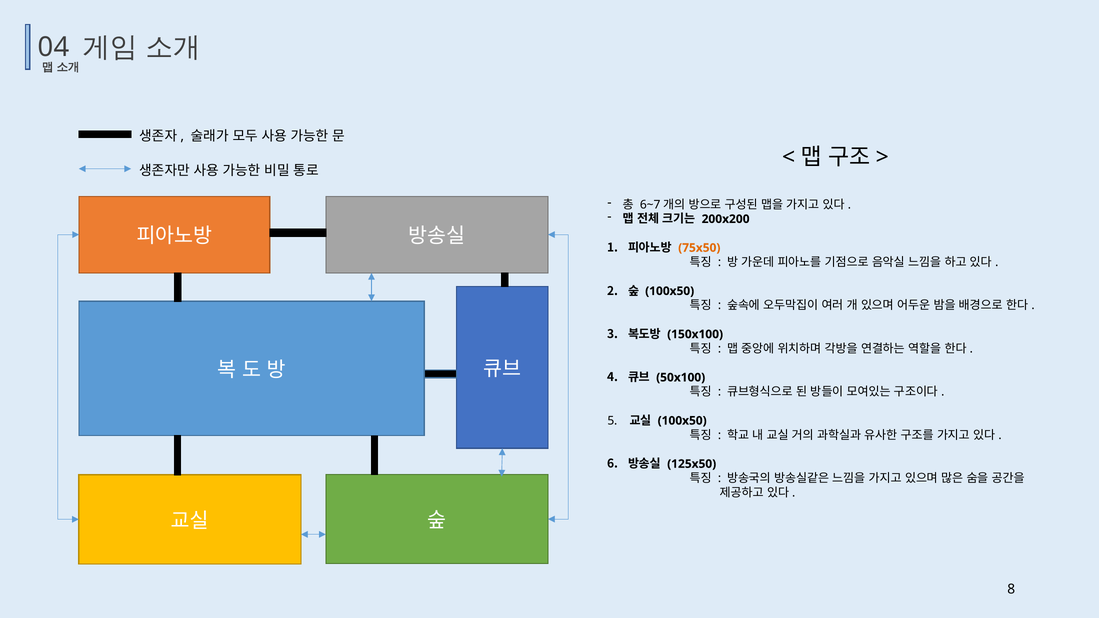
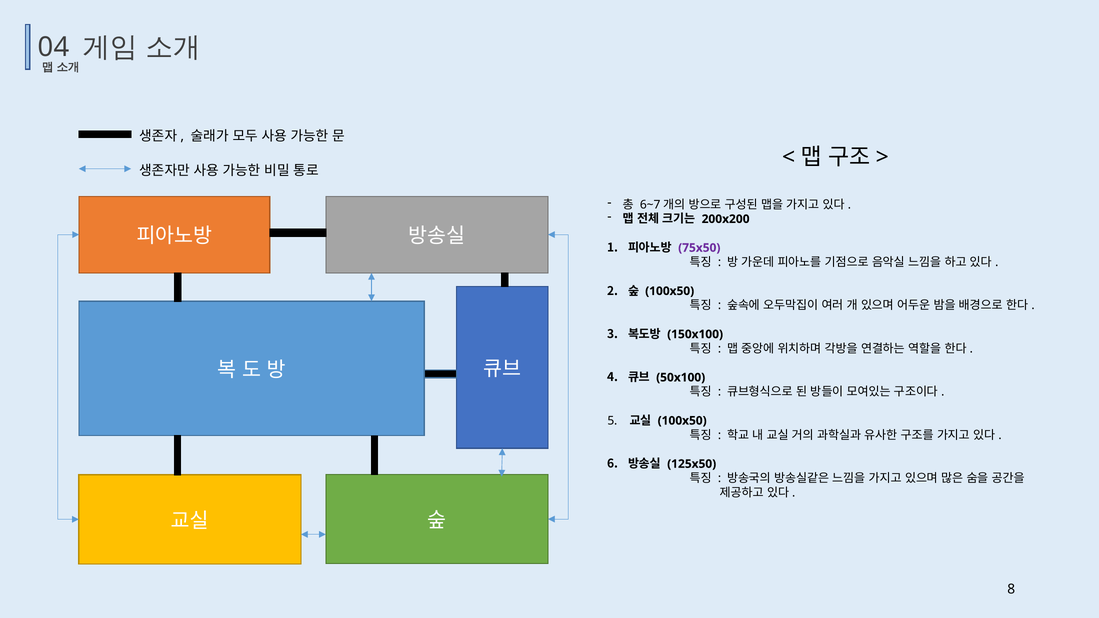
75x50 colour: orange -> purple
